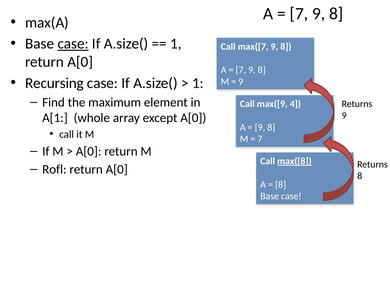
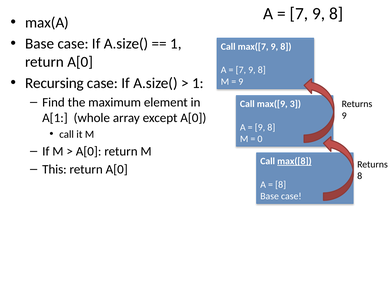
case at (73, 44) underline: present -> none
4: 4 -> 3
7 at (260, 139): 7 -> 0
Rofl: Rofl -> This
